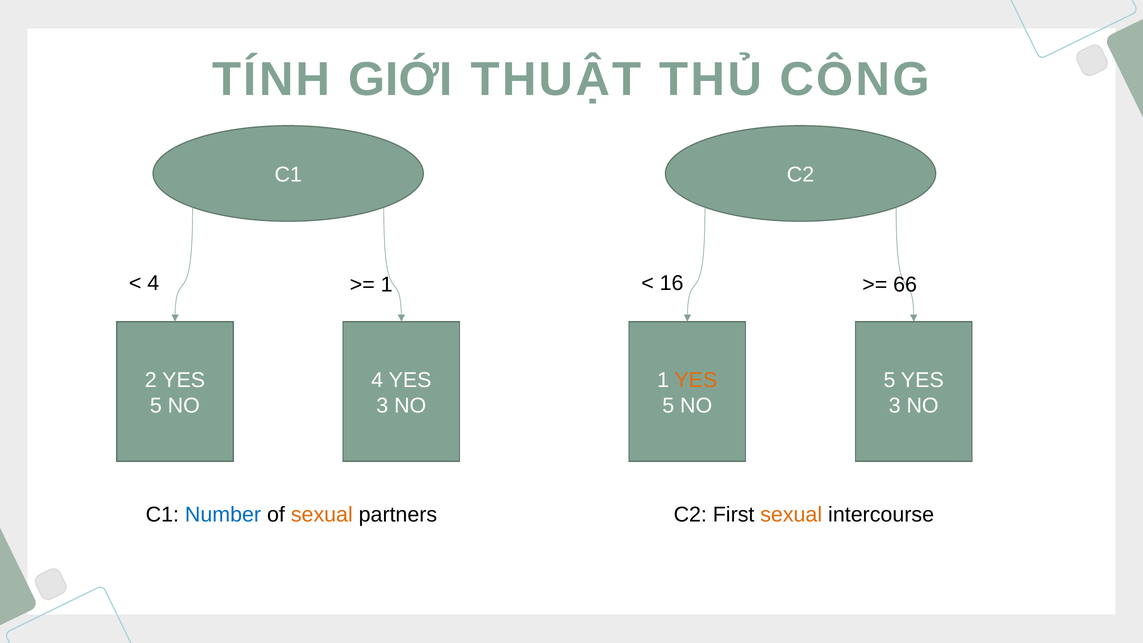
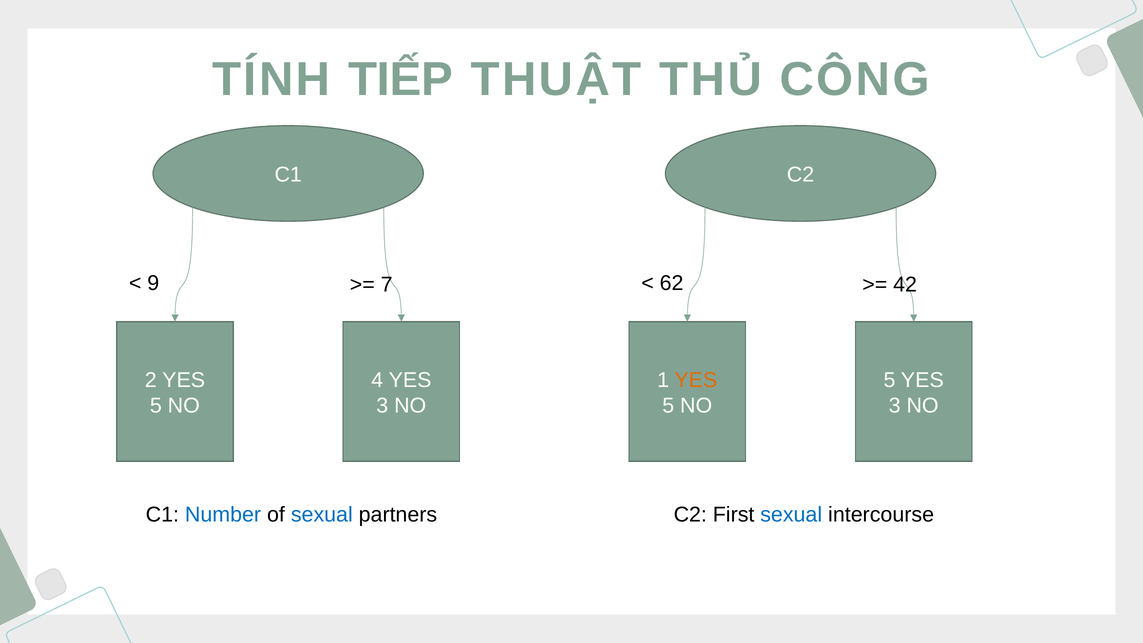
GIỚI: GIỚI -> TIẾP
4 at (153, 283): 4 -> 9
1 at (387, 285): 1 -> 7
16: 16 -> 62
66: 66 -> 42
sexual at (322, 514) colour: orange -> blue
sexual at (791, 514) colour: orange -> blue
